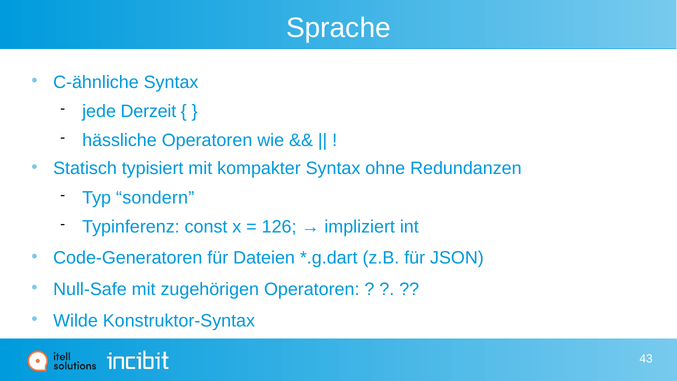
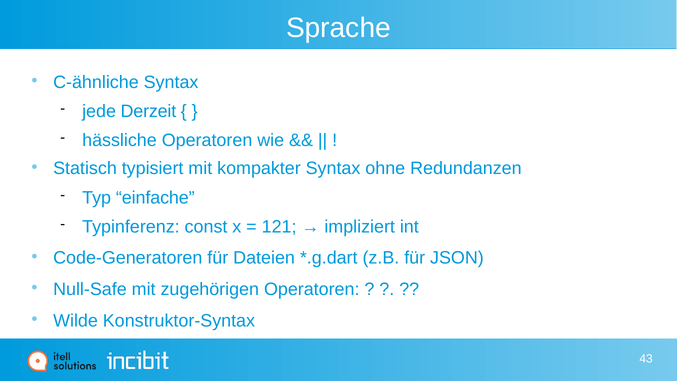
sondern: sondern -> einfache
126: 126 -> 121
